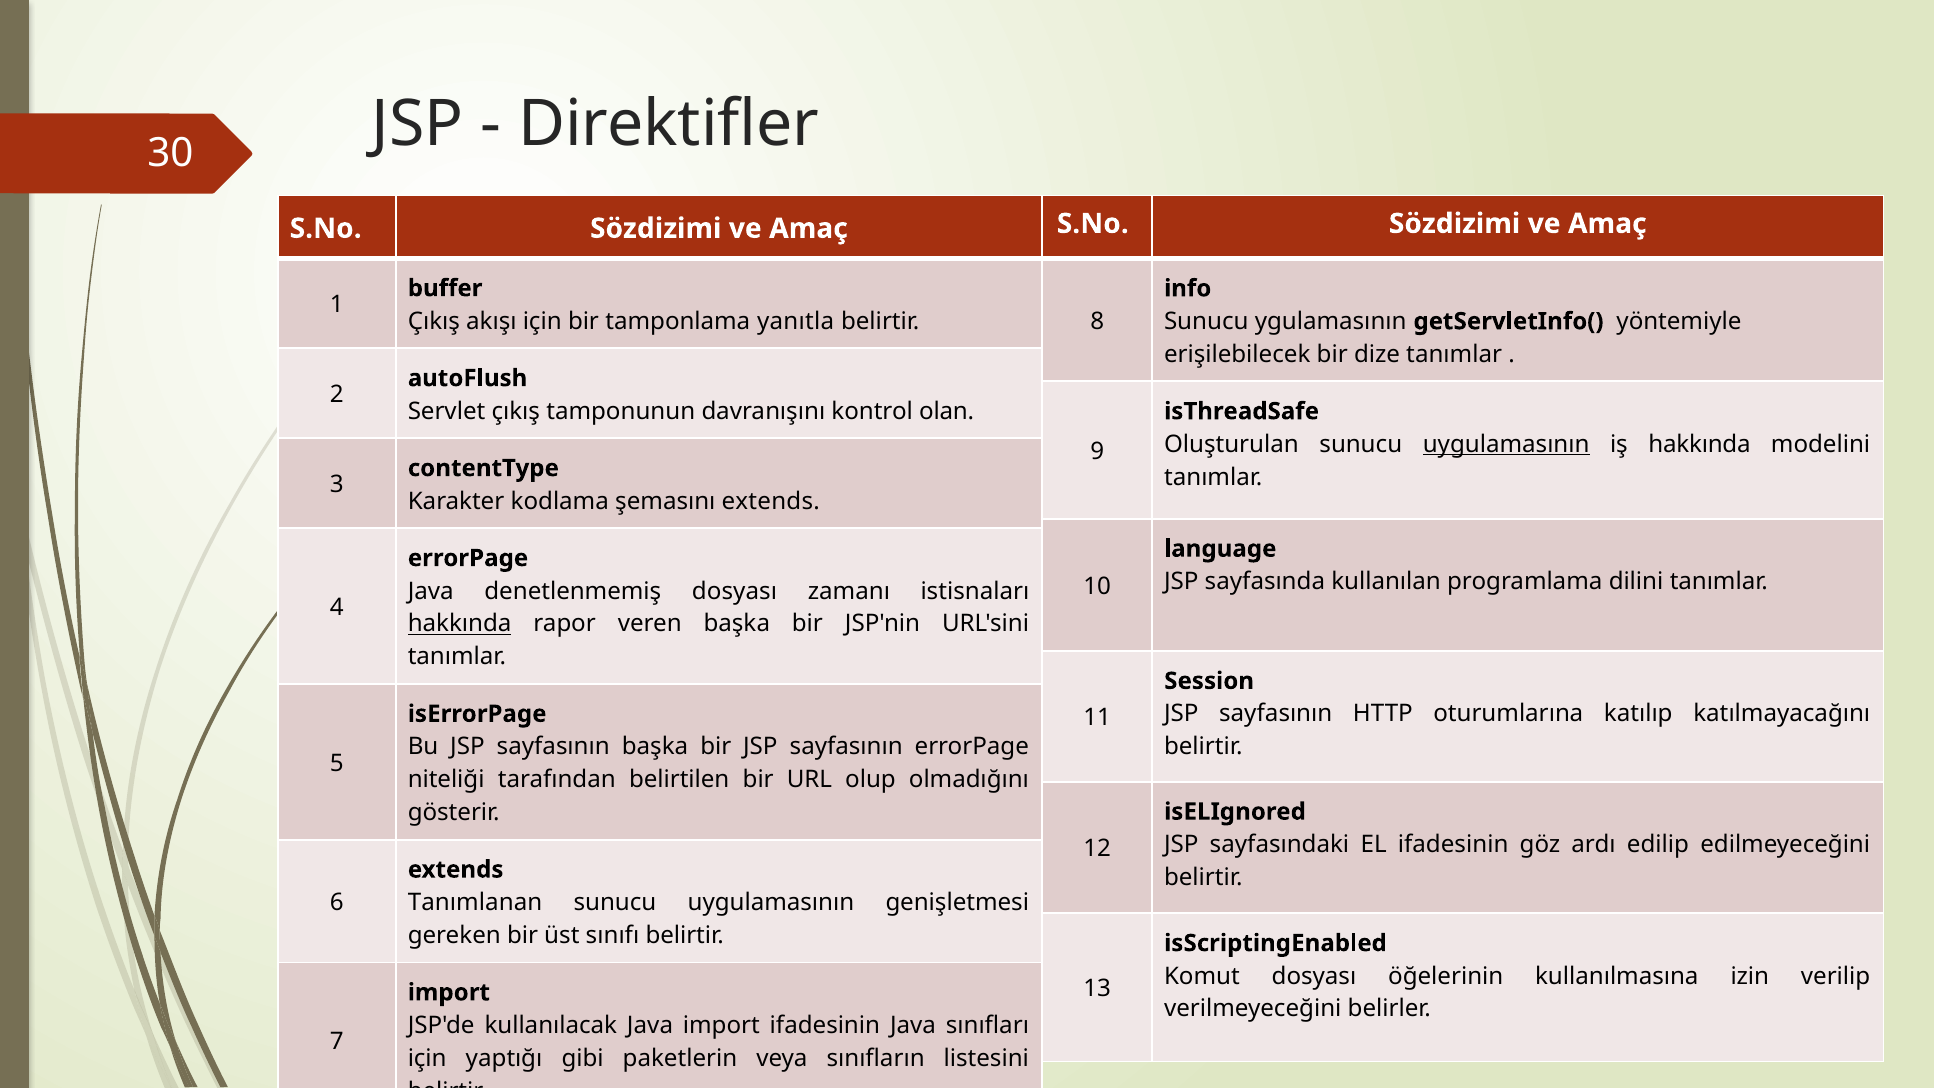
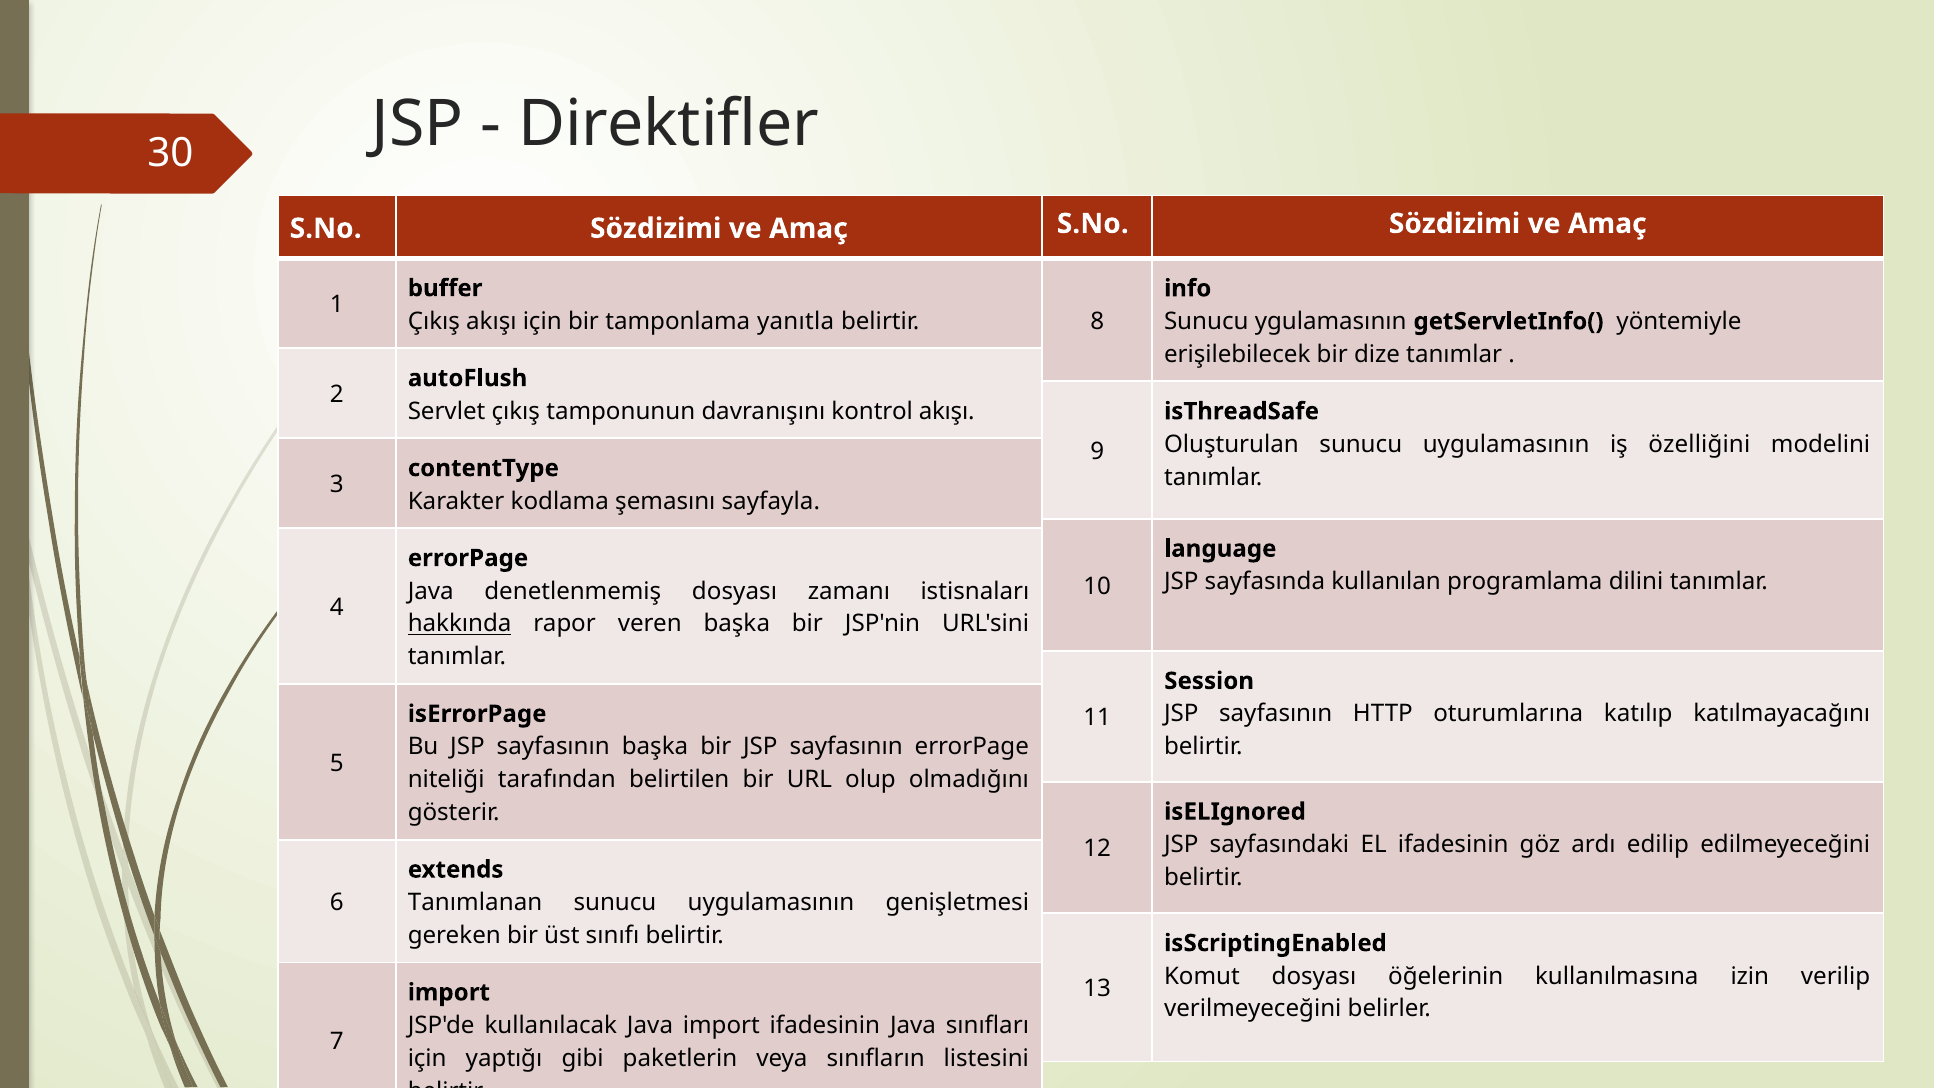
kontrol olan: olan -> akışı
uygulamasının at (1506, 444) underline: present -> none
iş hakkında: hakkında -> özelliğini
şemasını extends: extends -> sayfayla
